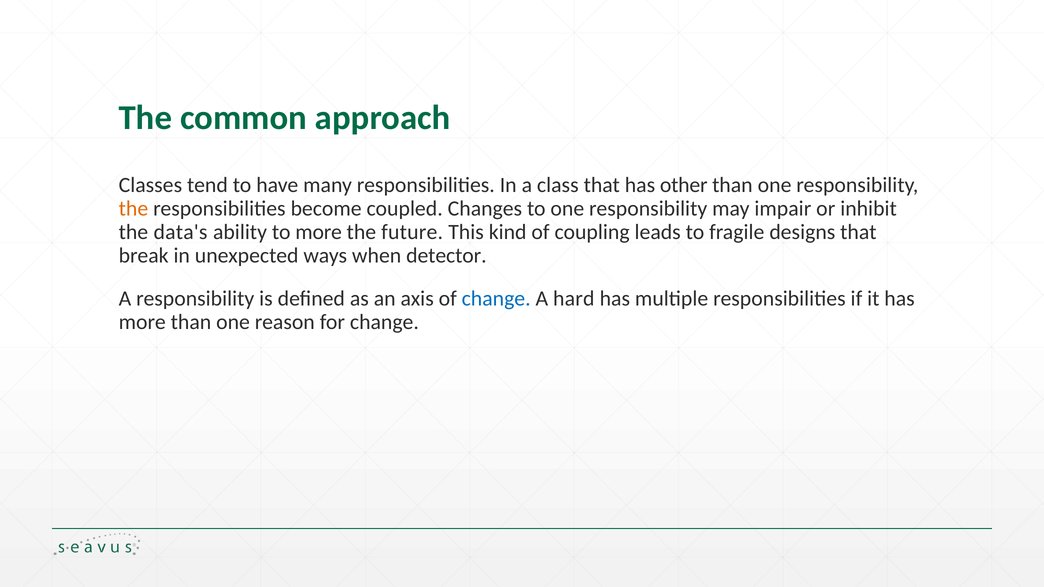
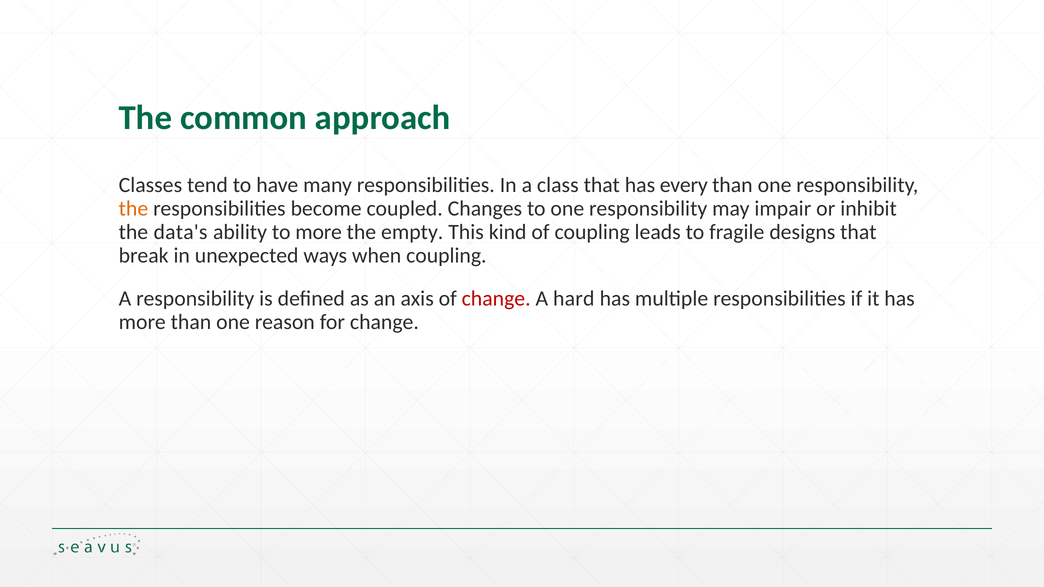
other: other -> every
future: future -> empty
when detector: detector -> coupling
change at (496, 299) colour: blue -> red
